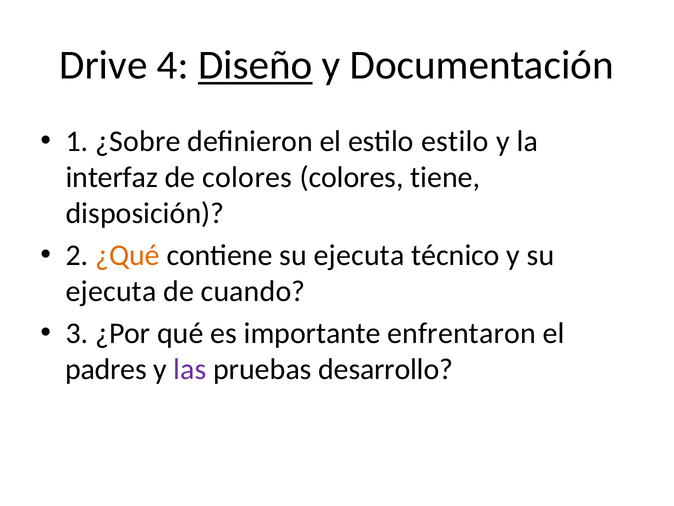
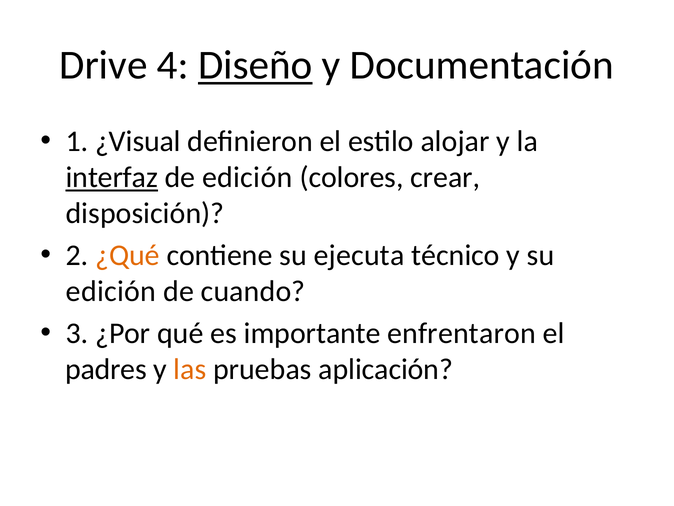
¿Sobre: ¿Sobre -> ¿Visual
estilo estilo: estilo -> alojar
interfaz underline: none -> present
de colores: colores -> edición
tiene: tiene -> crear
ejecuta at (111, 291): ejecuta -> edición
las colour: purple -> orange
desarrollo: desarrollo -> aplicación
